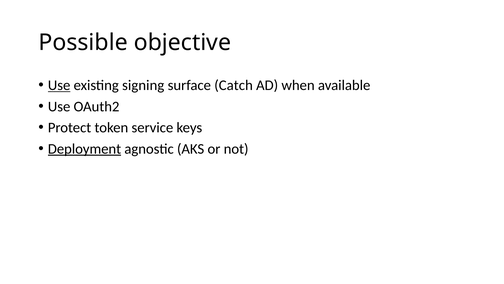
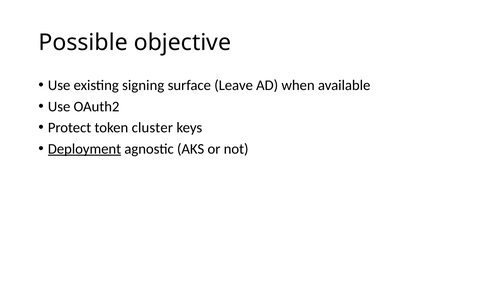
Use at (59, 85) underline: present -> none
Catch: Catch -> Leave
service: service -> cluster
